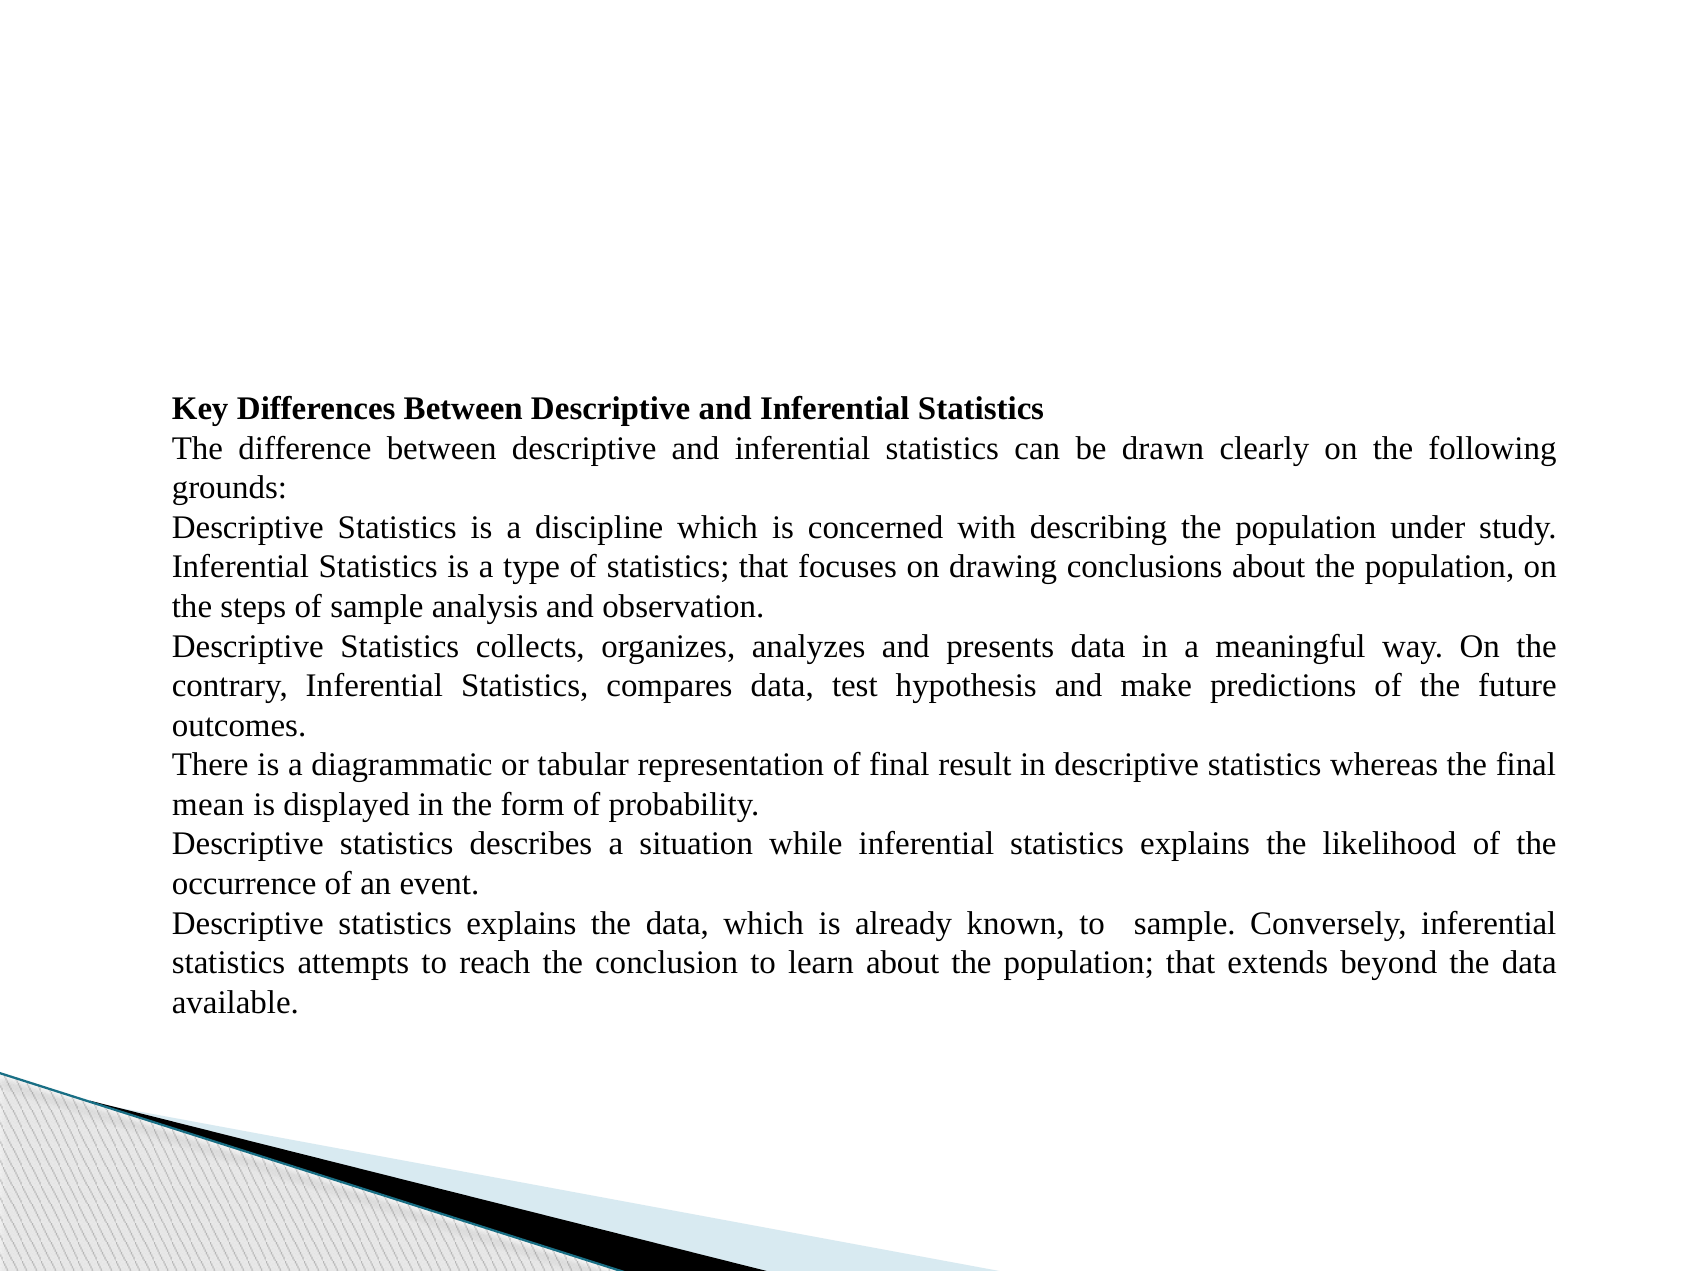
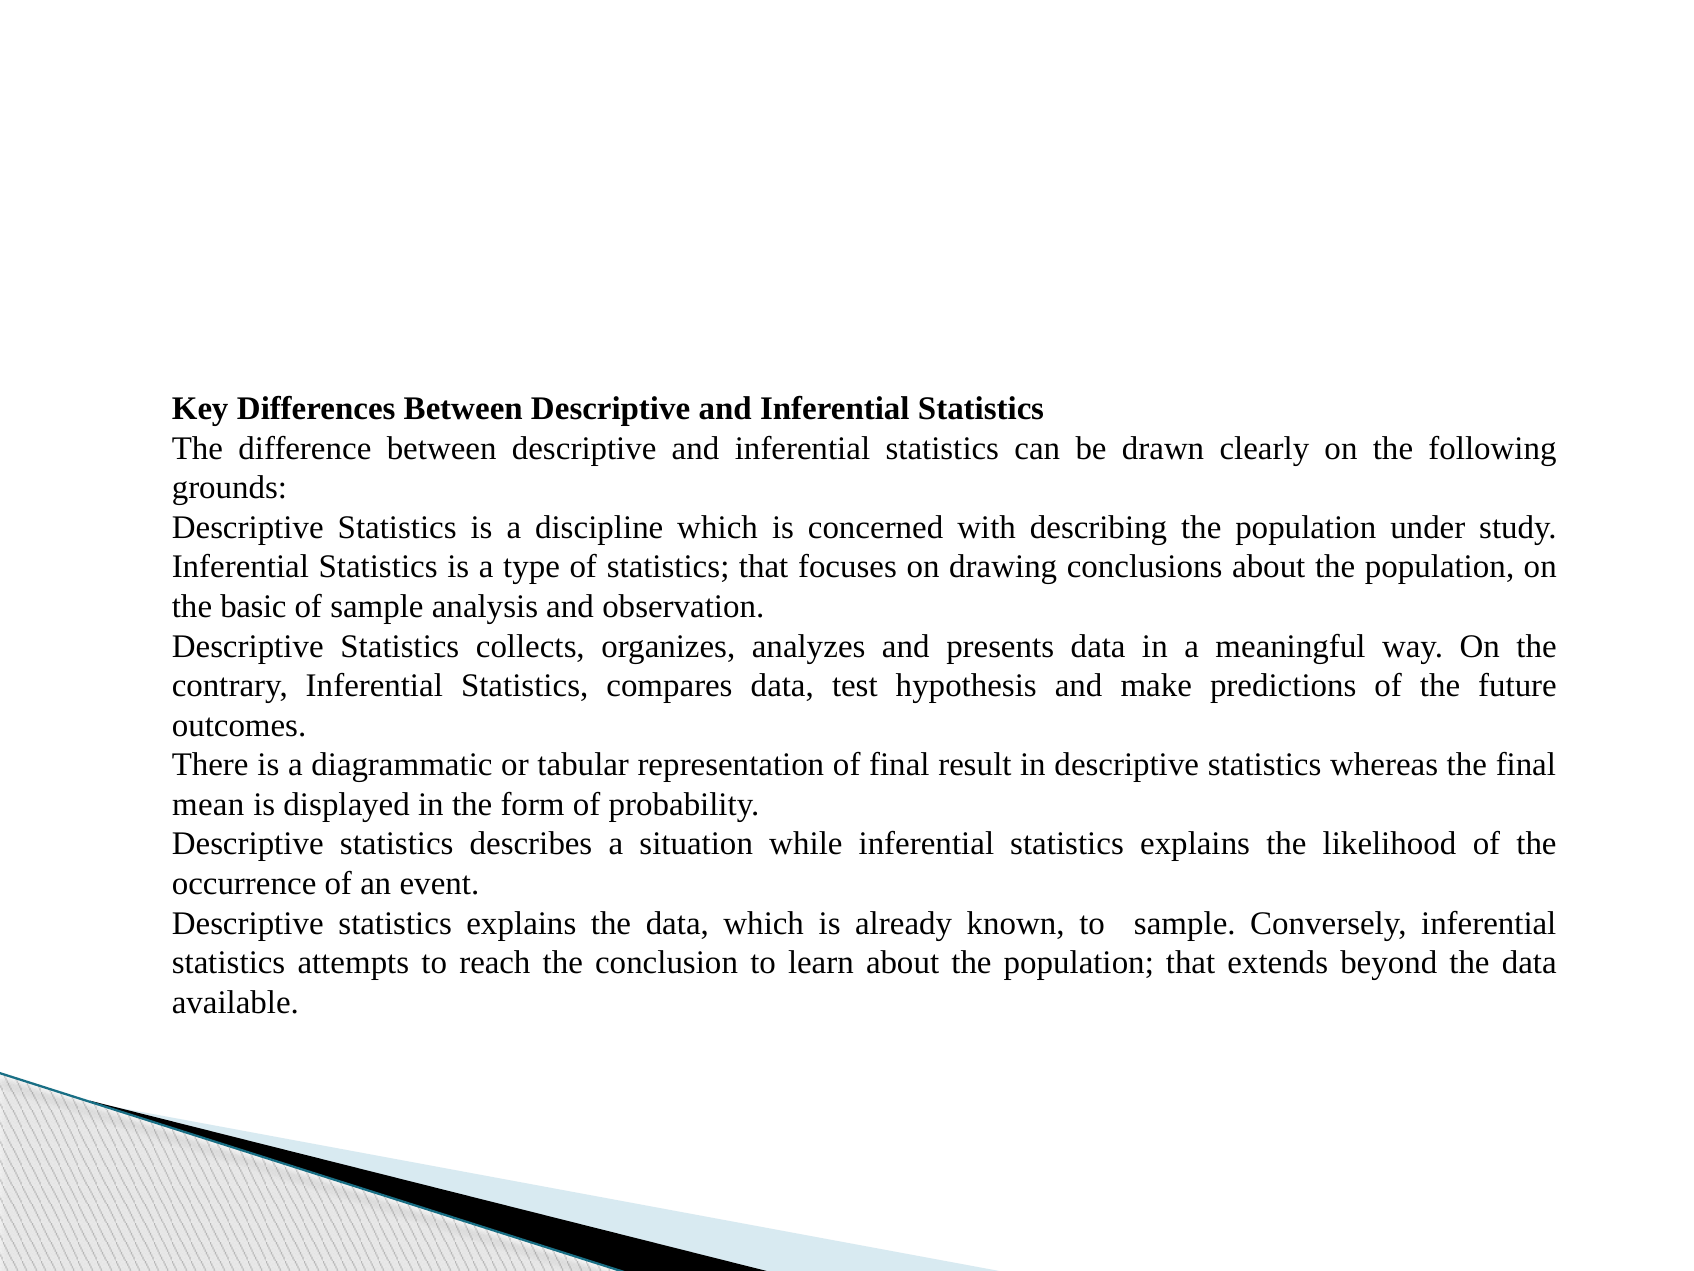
steps: steps -> basic
